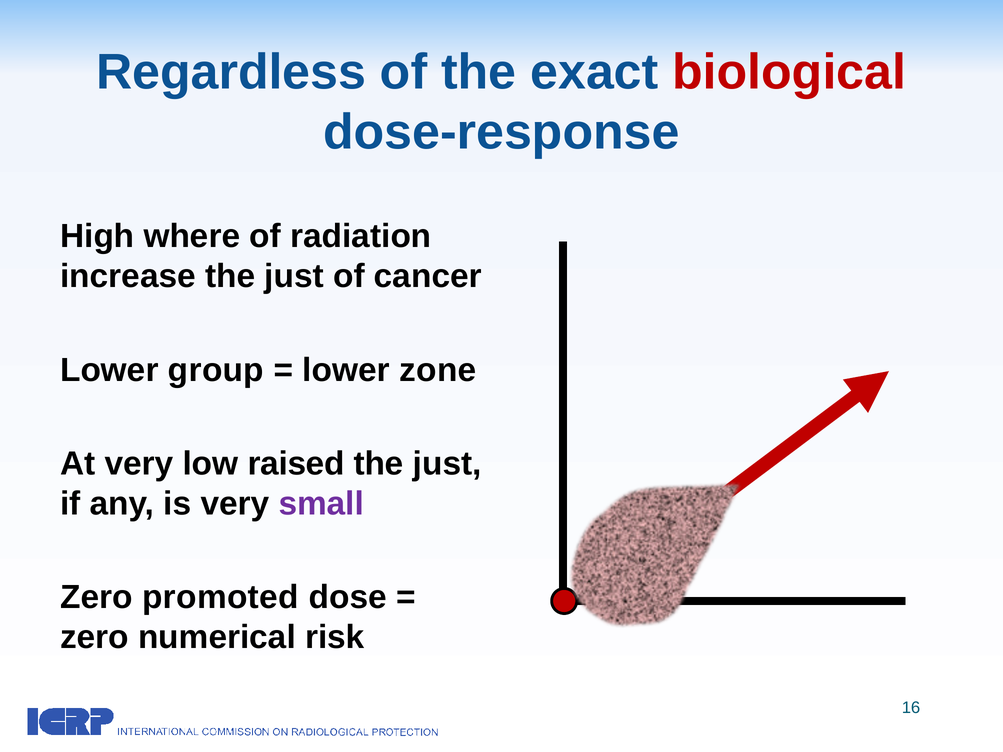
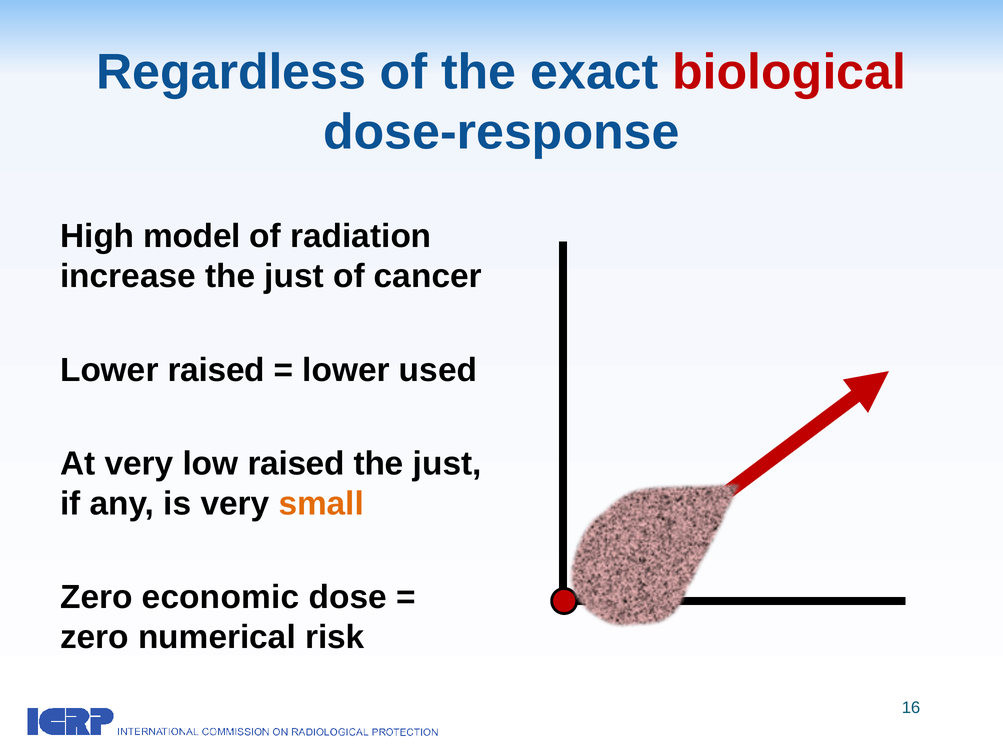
where: where -> model
Lower group: group -> raised
zone: zone -> used
small colour: purple -> orange
promoted: promoted -> economic
